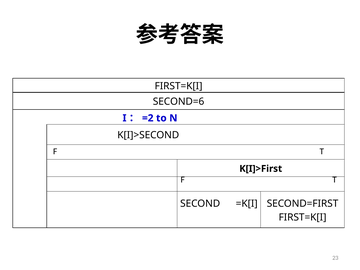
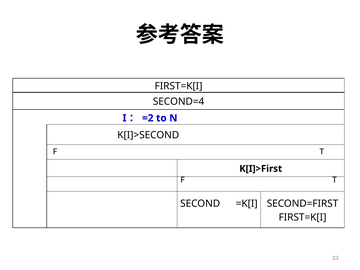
SECOND=6: SECOND=6 -> SECOND=4
